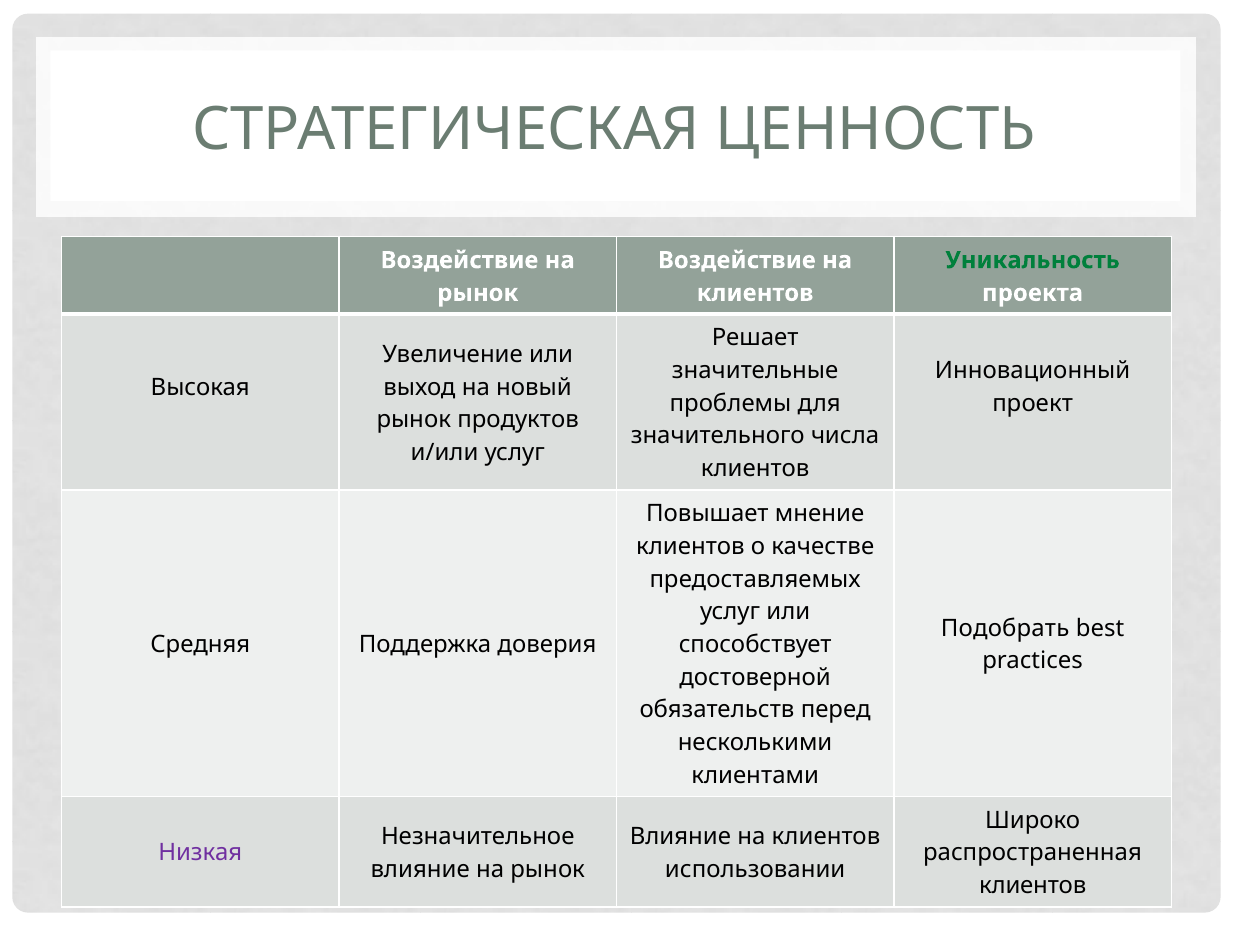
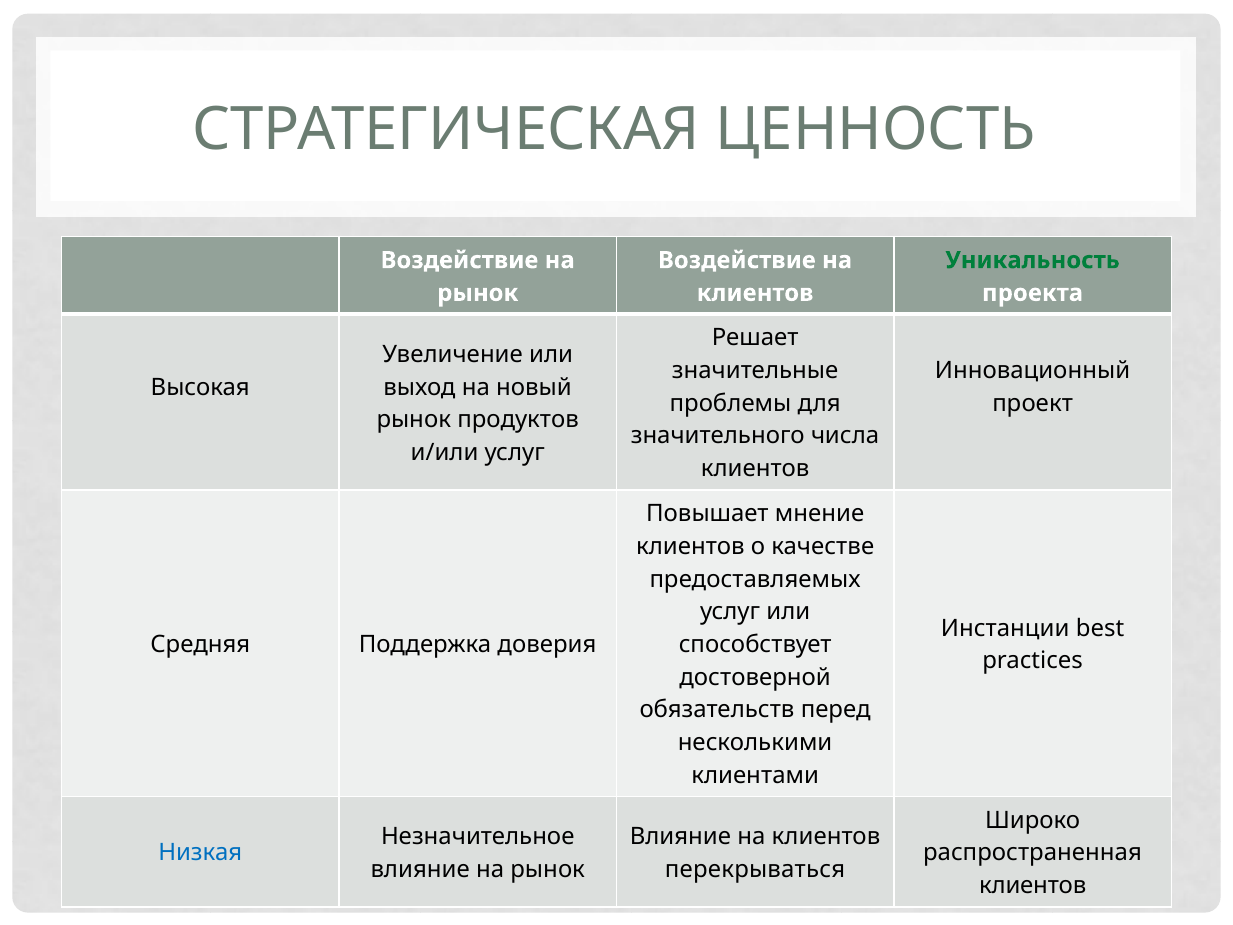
Подобрать: Подобрать -> Инстанции
Низкая colour: purple -> blue
использовании: использовании -> перекрываться
